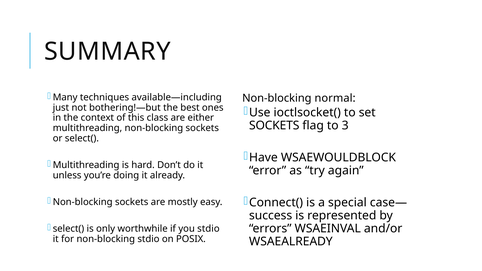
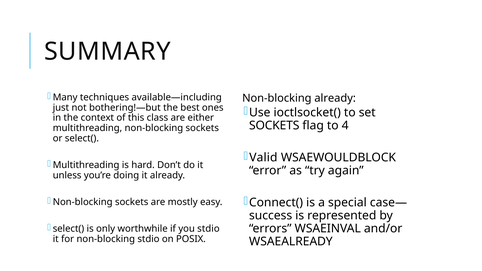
Non-blocking normal: normal -> already
3: 3 -> 4
Have: Have -> Valid
